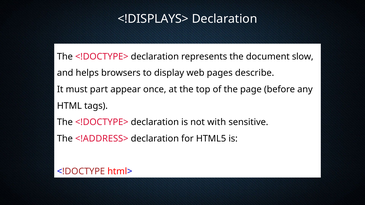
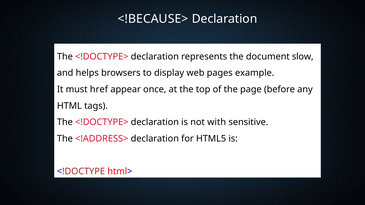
<!DISPLAYS>: <!DISPLAYS> -> <!BECAUSE>
describe: describe -> example
part: part -> href
